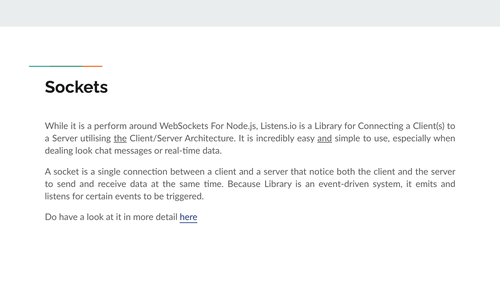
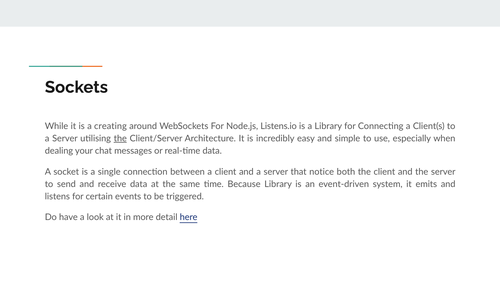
perform: perform -> creating
and at (325, 139) underline: present -> none
dealing look: look -> your
